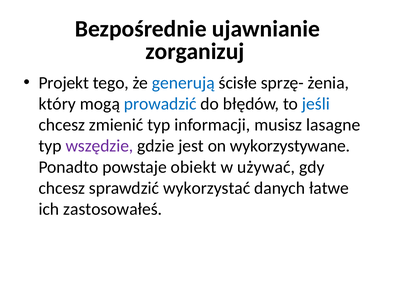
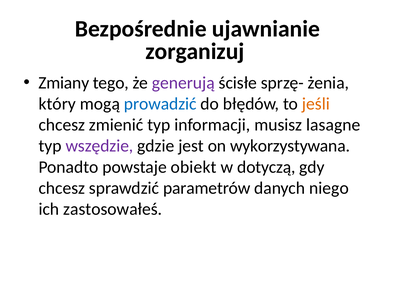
Projekt: Projekt -> Zmiany
generują colour: blue -> purple
jeśli colour: blue -> orange
wykorzystywane: wykorzystywane -> wykorzystywana
używać: używać -> dotyczą
wykorzystać: wykorzystać -> parametrów
łatwe: łatwe -> niego
